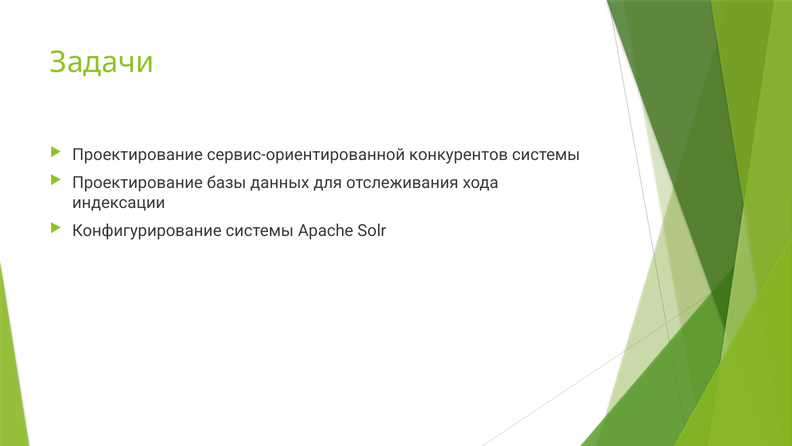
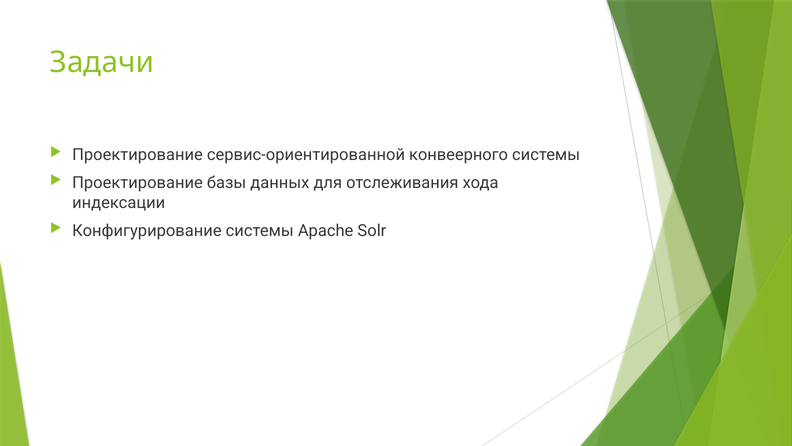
конкурентов: конкурентов -> конвеерного
